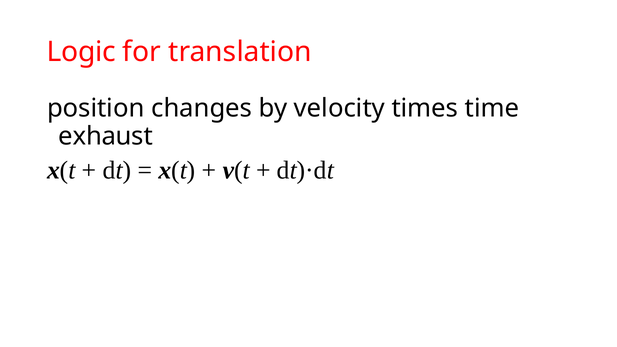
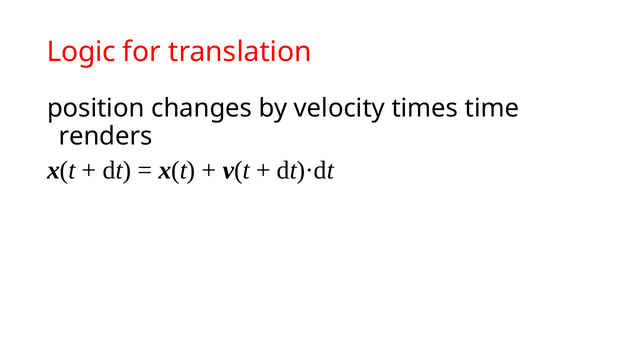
exhaust: exhaust -> renders
